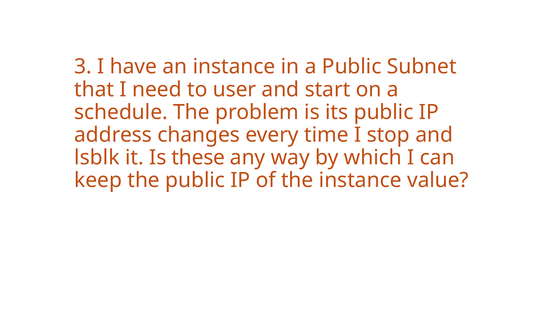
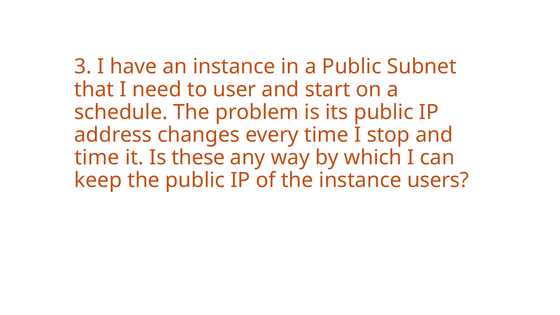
lsblk at (97, 157): lsblk -> time
value: value -> users
